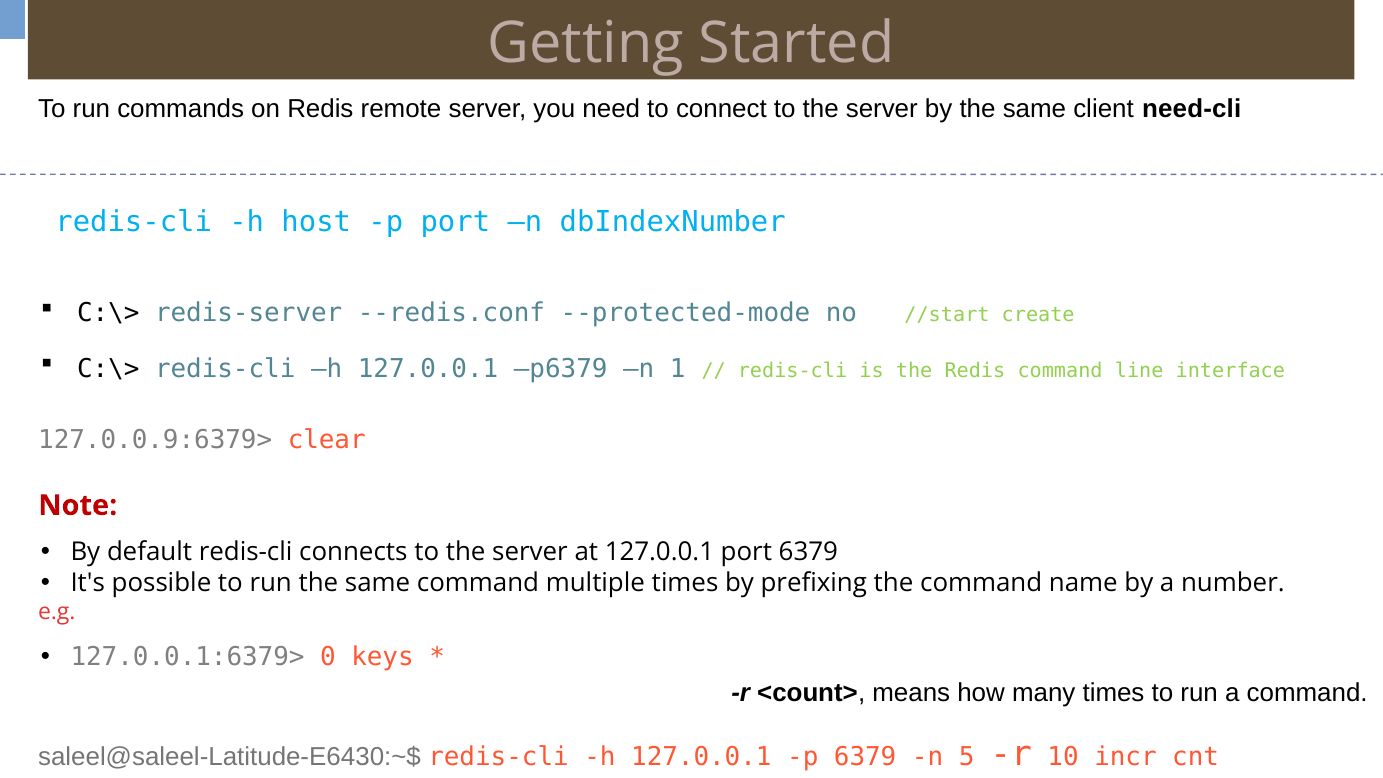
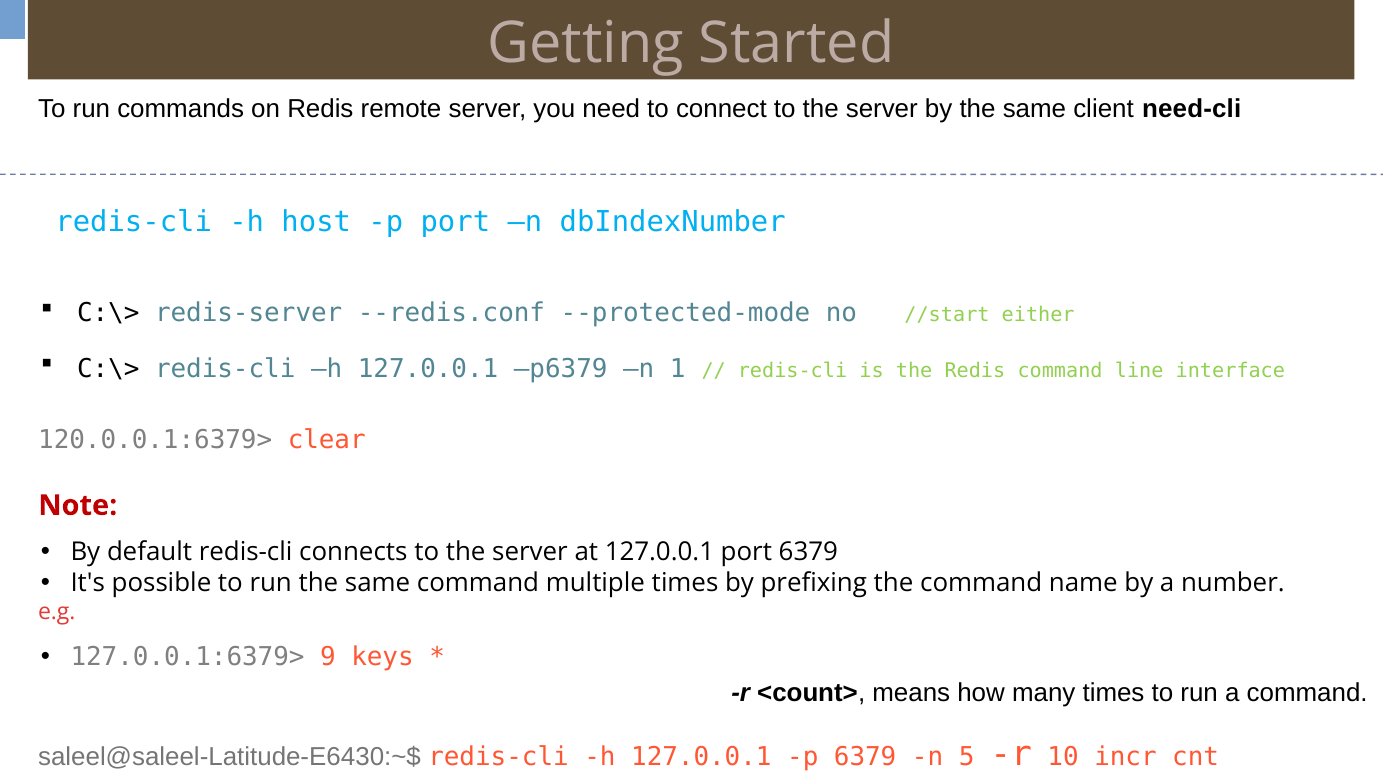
create: create -> either
127.0.0.9:6379>: 127.0.0.9:6379> -> 120.0.0.1:6379>
0: 0 -> 9
